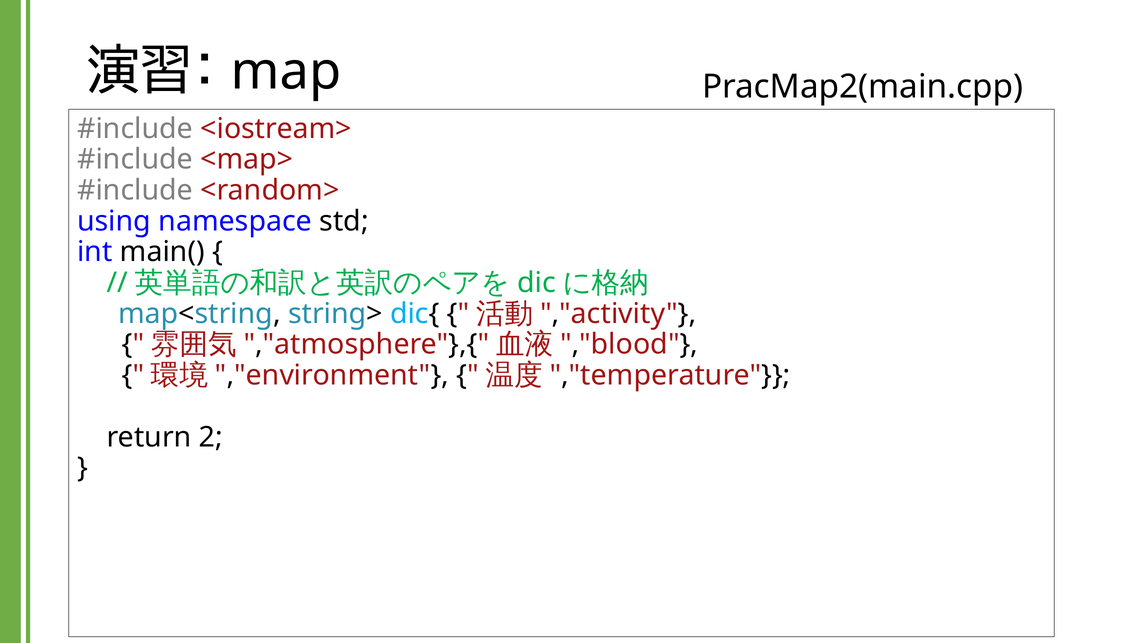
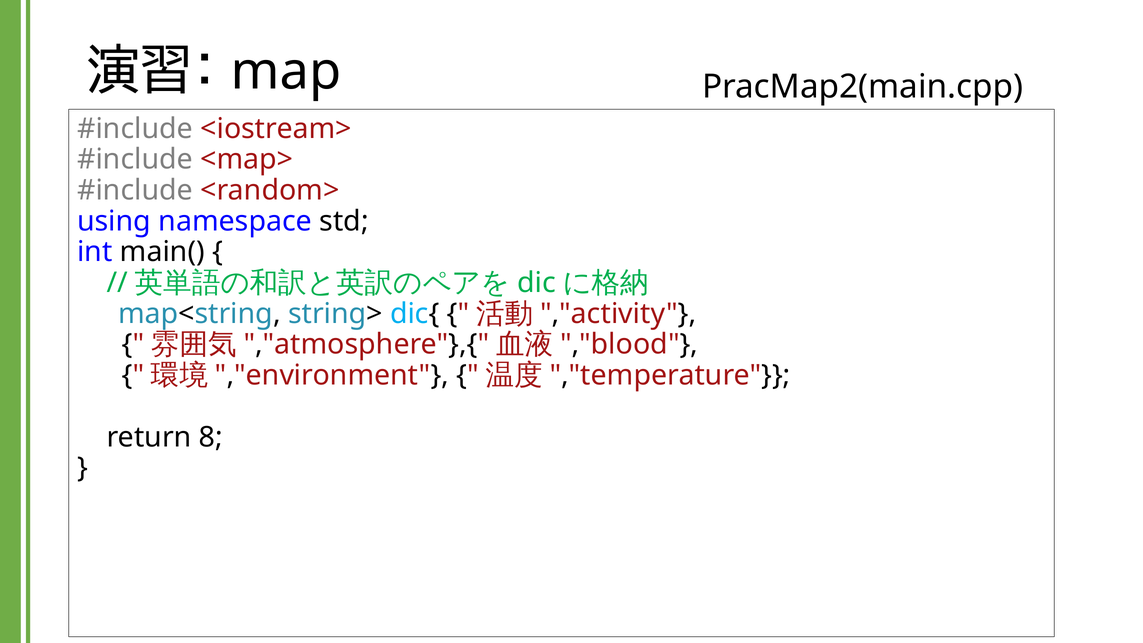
2: 2 -> 8
